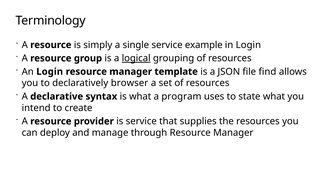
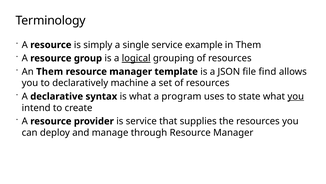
in Login: Login -> Them
An Login: Login -> Them
browser: browser -> machine
you at (296, 96) underline: none -> present
